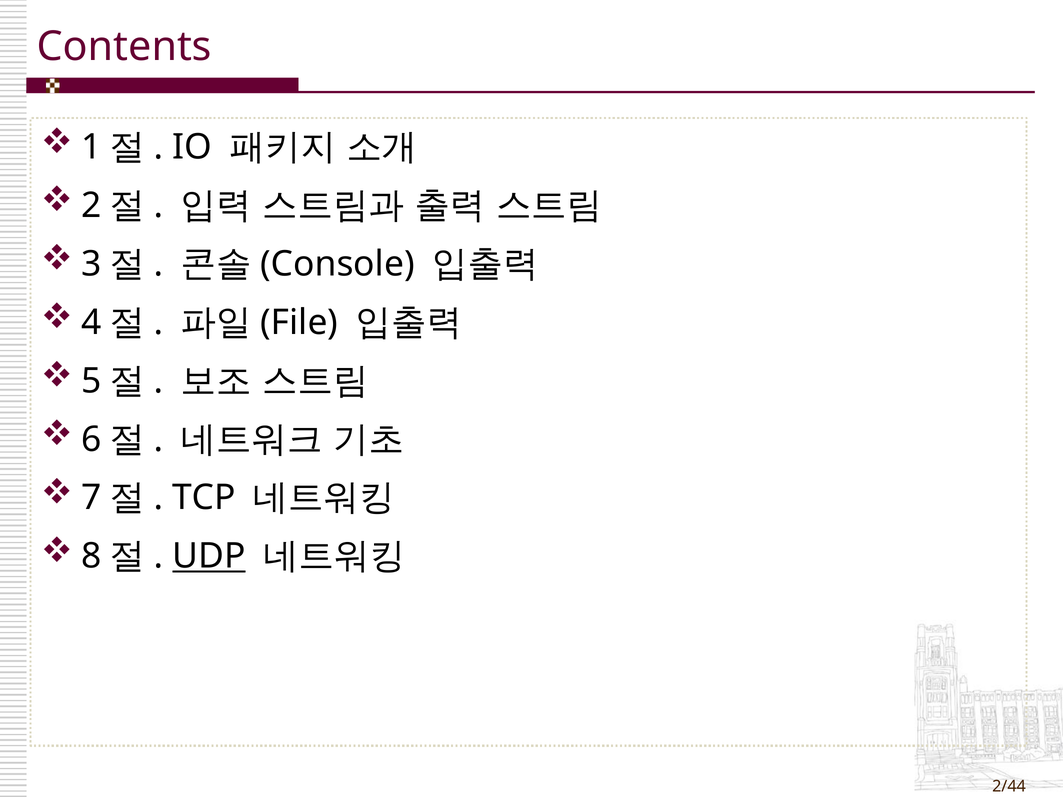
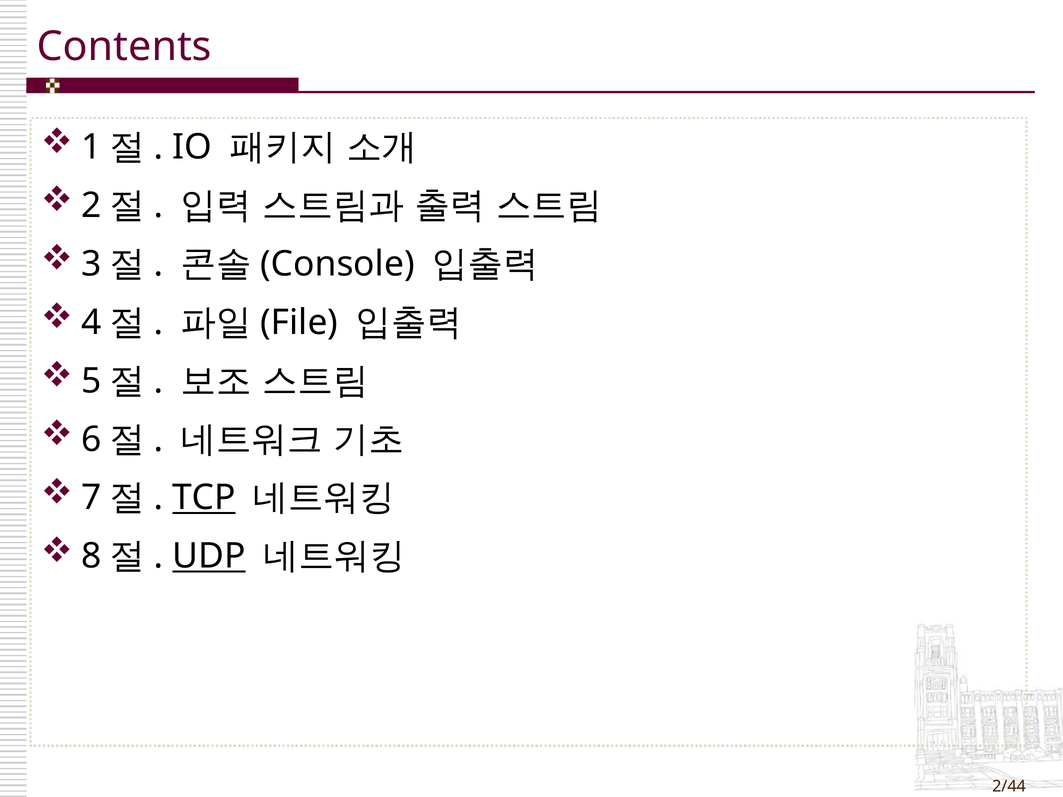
TCP underline: none -> present
